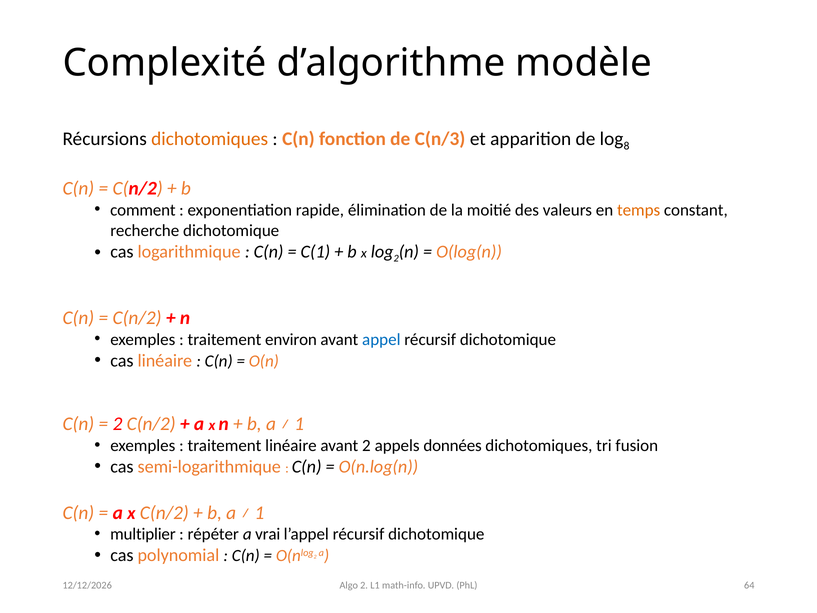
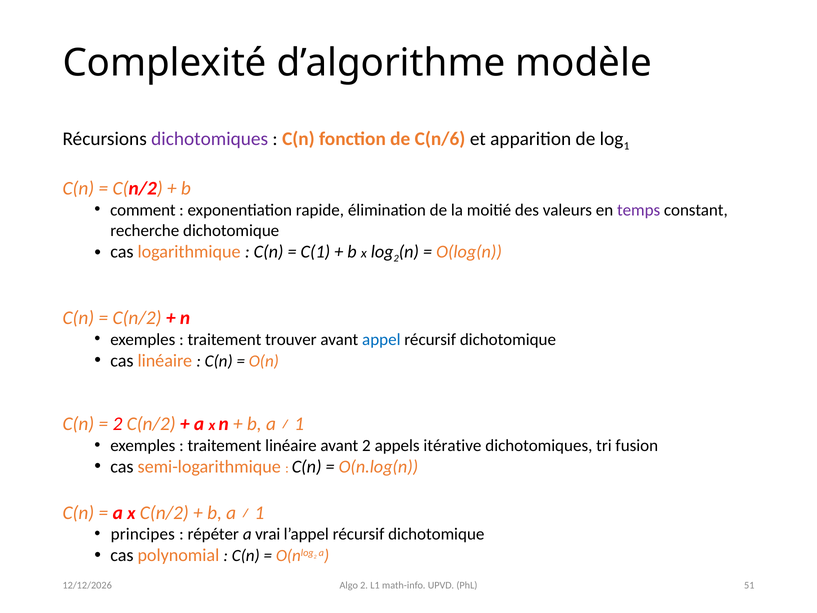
dichotomiques at (210, 139) colour: orange -> purple
C(n/3: C(n/3 -> C(n/6
8 at (627, 146): 8 -> 1
temps colour: orange -> purple
environ: environ -> trouver
données: données -> itérative
multiplier: multiplier -> principes
64: 64 -> 51
